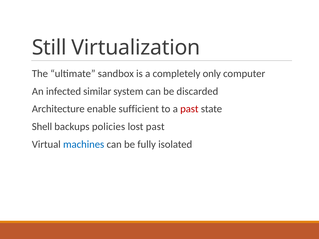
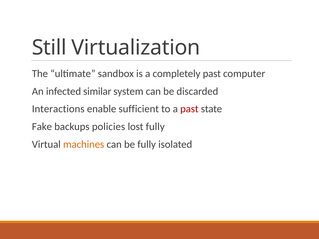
completely only: only -> past
Architecture: Architecture -> Interactions
Shell: Shell -> Fake
lost past: past -> fully
machines colour: blue -> orange
